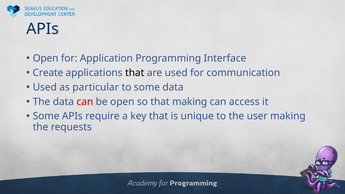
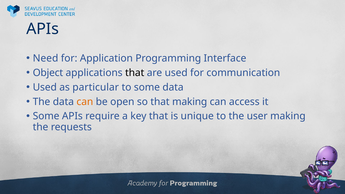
Open at (46, 58): Open -> Need
Create: Create -> Object
can at (85, 102) colour: red -> orange
